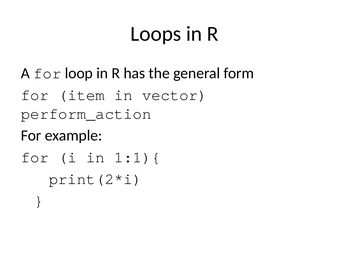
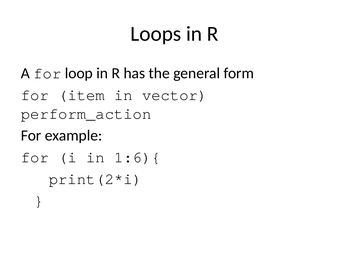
1:1){: 1:1){ -> 1:6){
